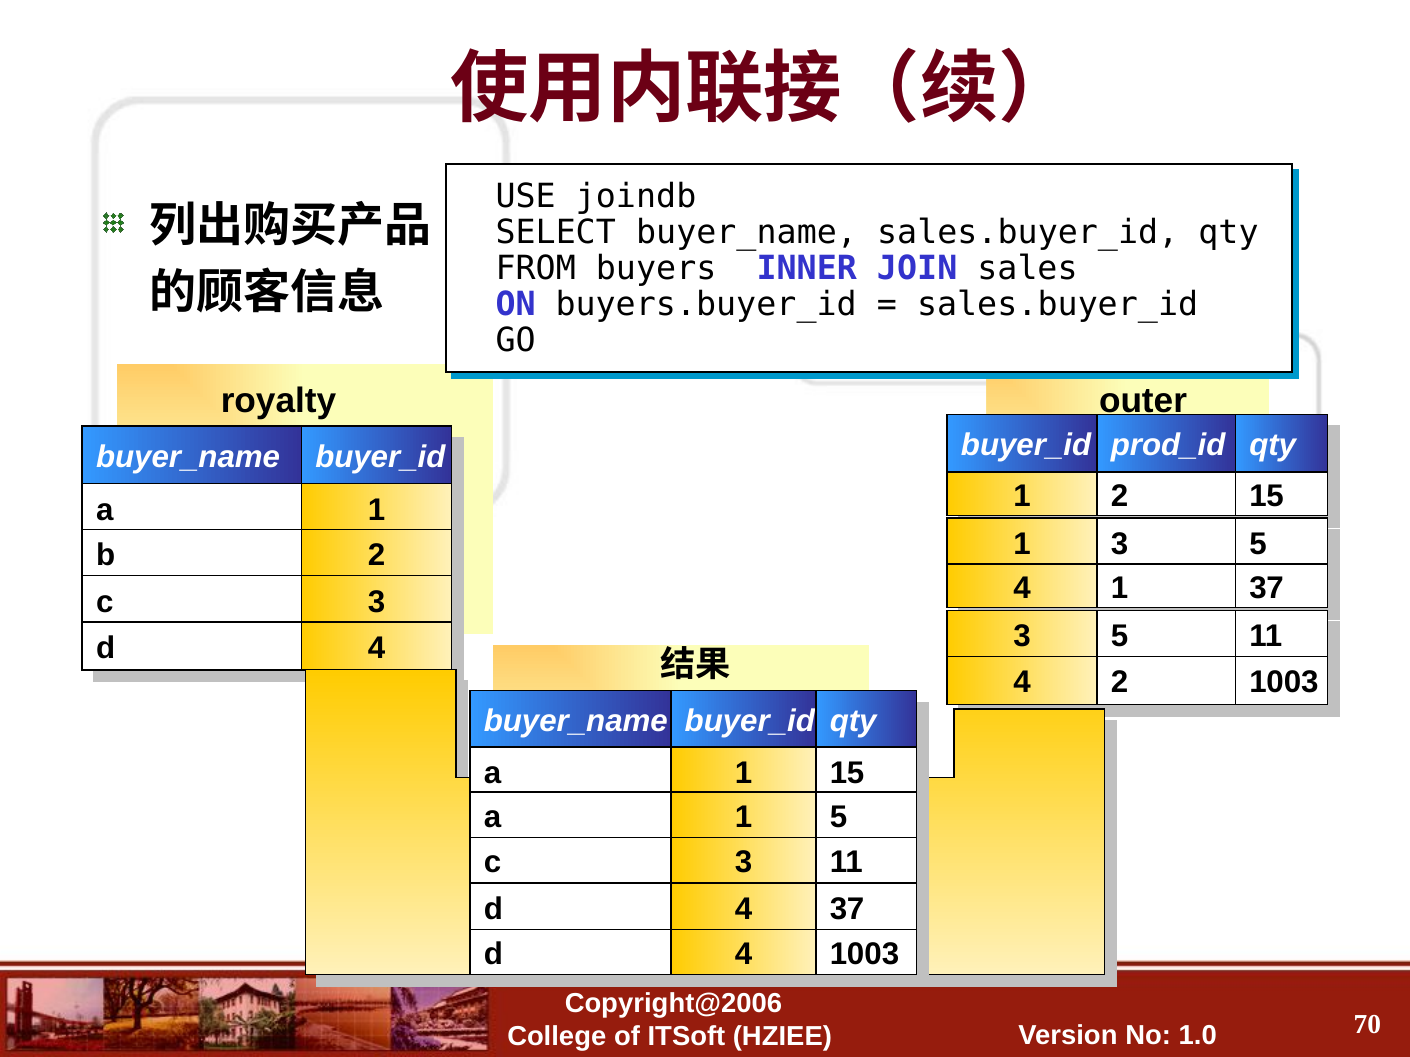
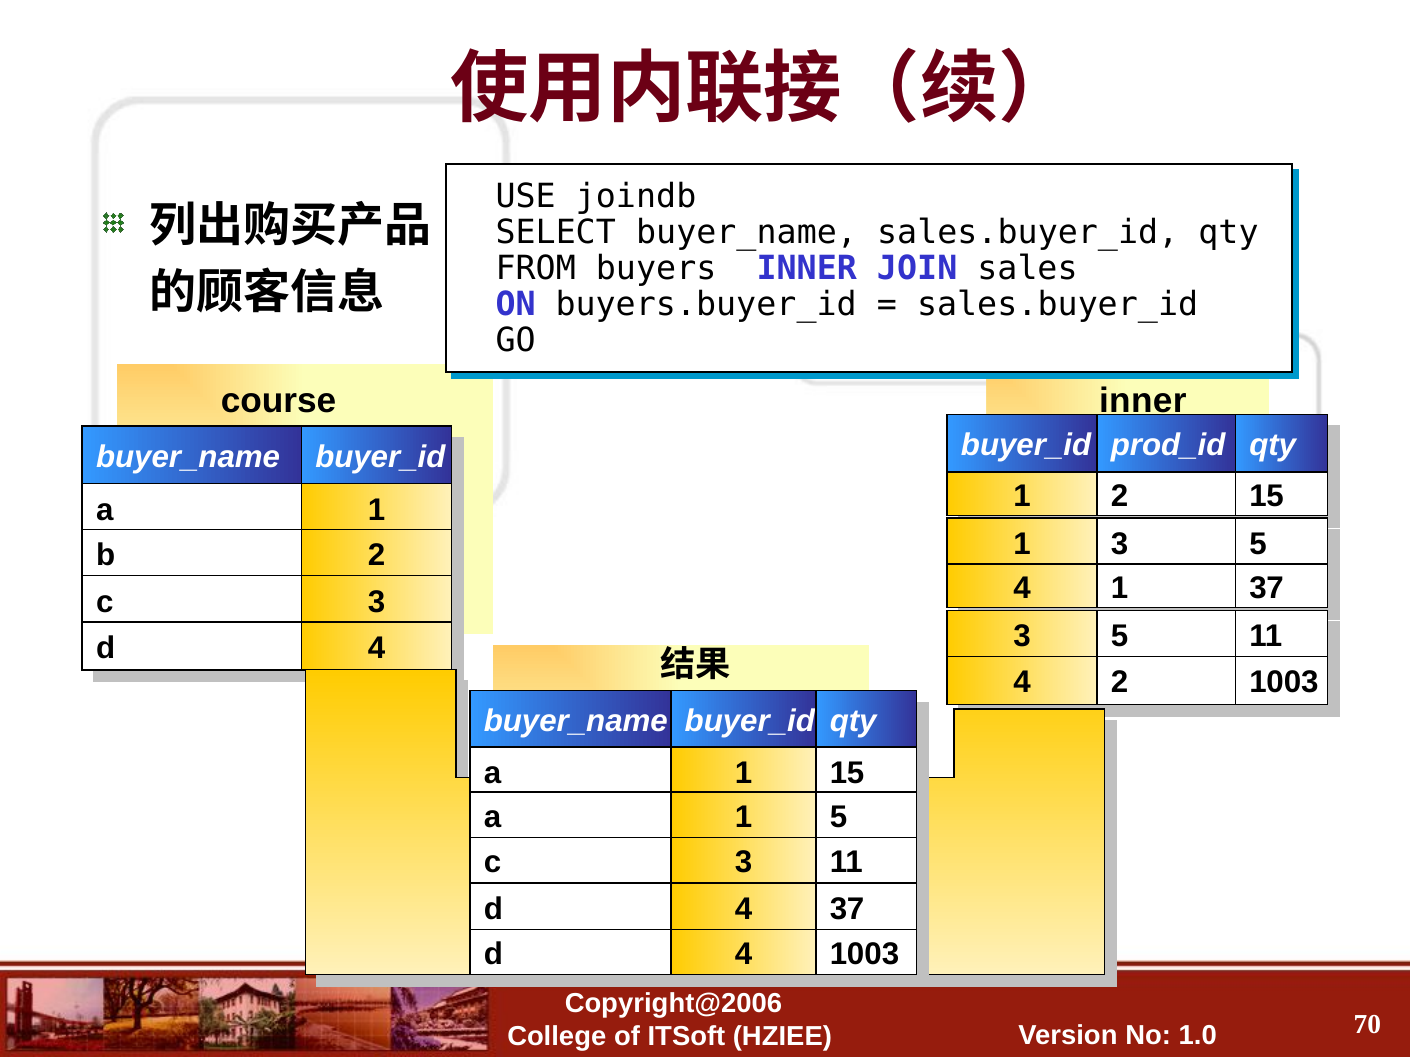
royalty: royalty -> course
outer at (1143, 401): outer -> inner
